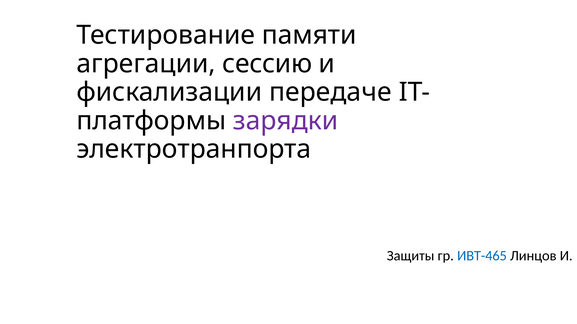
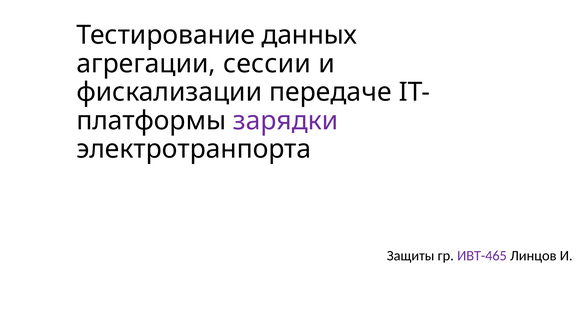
памяти: памяти -> данных
сессию: сессию -> сессии
ИВТ-465 colour: blue -> purple
